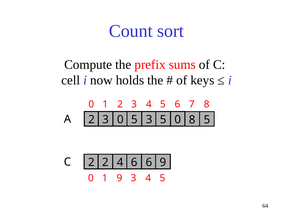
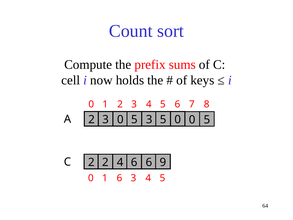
0 8: 8 -> 0
1 9: 9 -> 6
